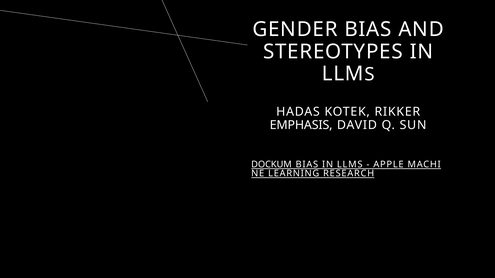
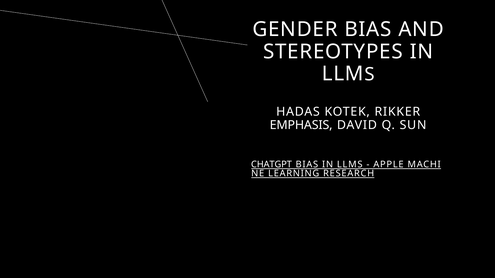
DOCKUM: DOCKUM -> CHATGPT
